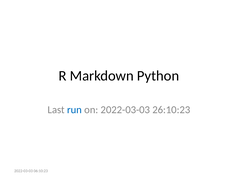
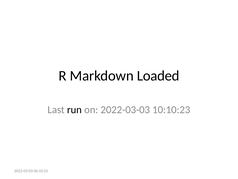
Python: Python -> Loaded
run colour: blue -> black
26:10:23: 26:10:23 -> 10:10:23
